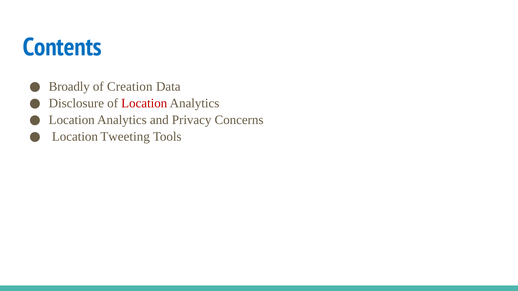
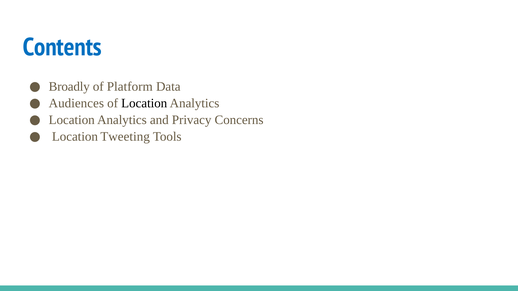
Creation: Creation -> Platform
Disclosure: Disclosure -> Audiences
Location at (144, 103) colour: red -> black
